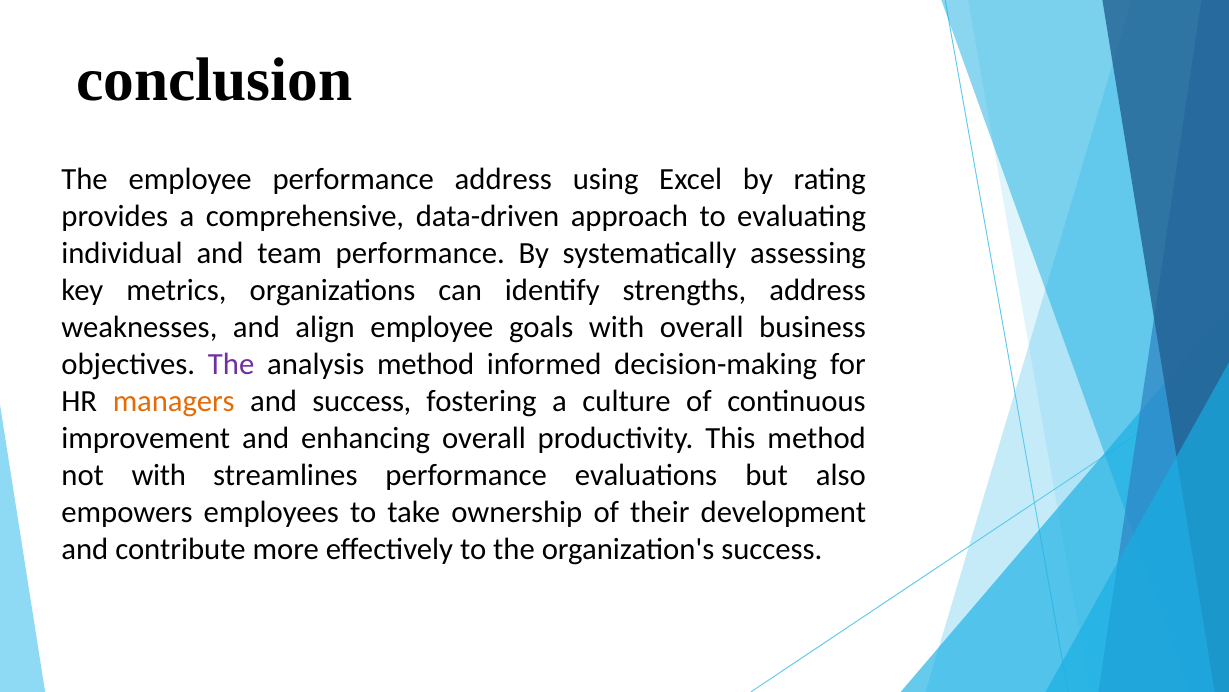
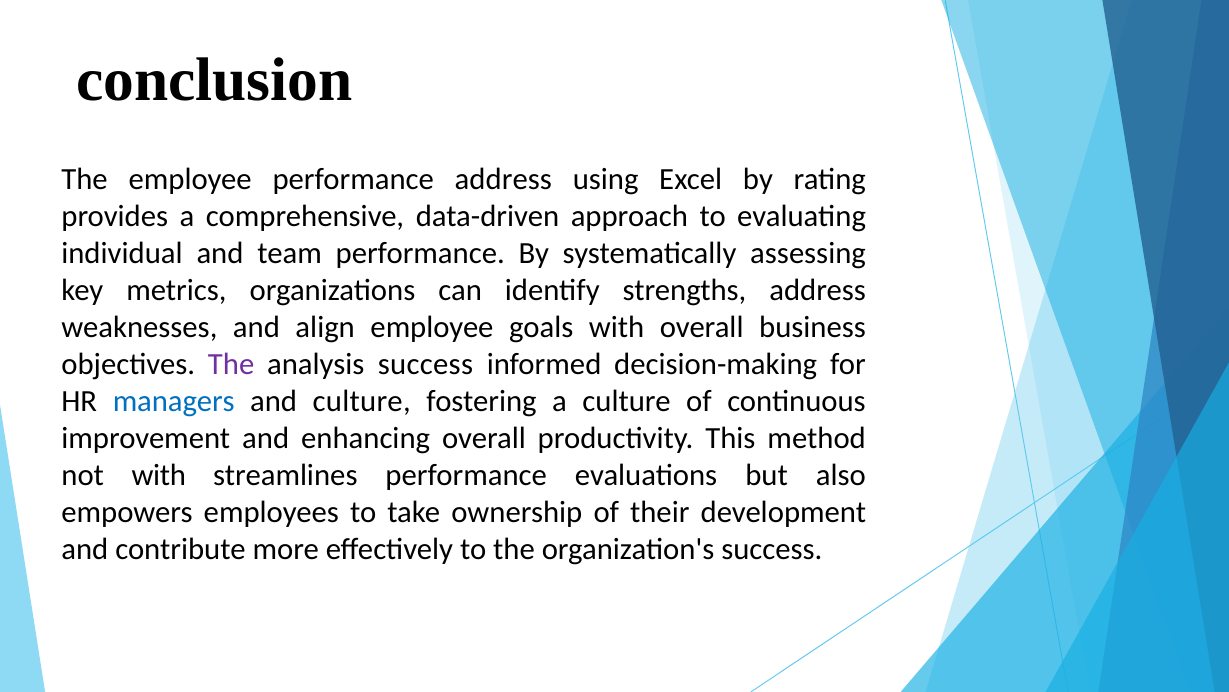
analysis method: method -> success
managers colour: orange -> blue
and success: success -> culture
